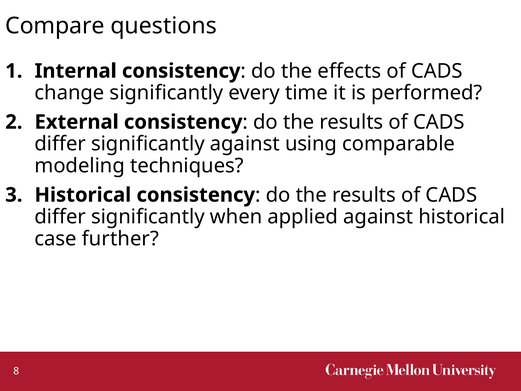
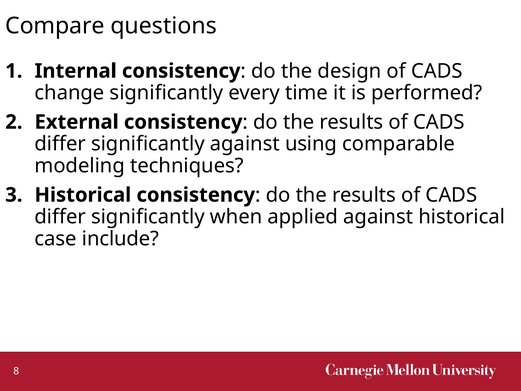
effects: effects -> design
further: further -> include
